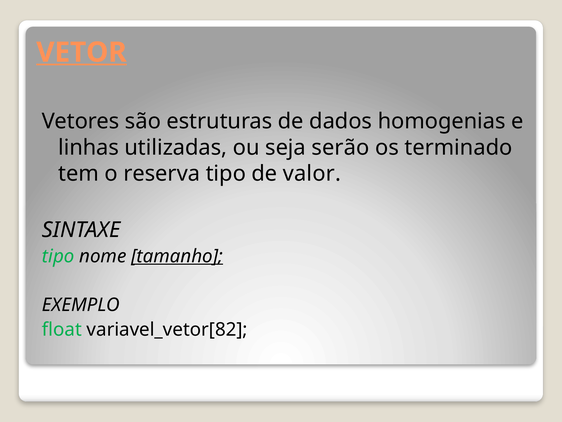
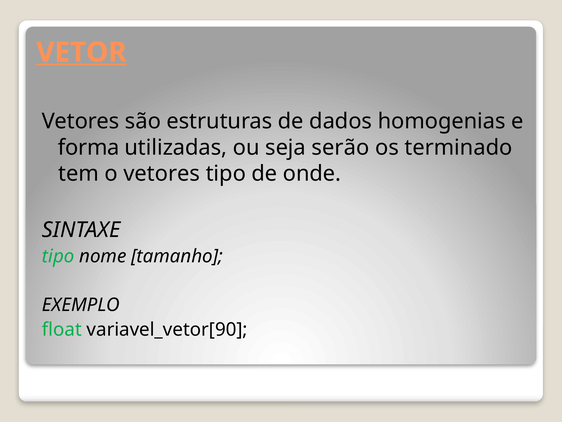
linhas: linhas -> forma
o reserva: reserva -> vetores
valor: valor -> onde
tamanho underline: present -> none
variavel_vetor[82: variavel_vetor[82 -> variavel_vetor[90
